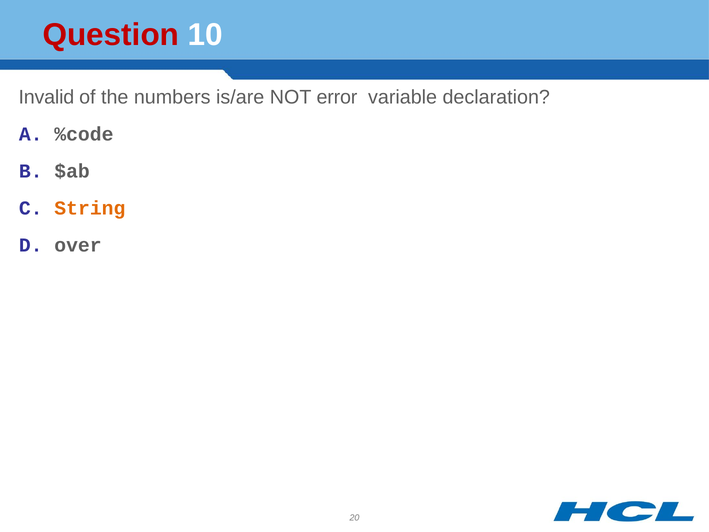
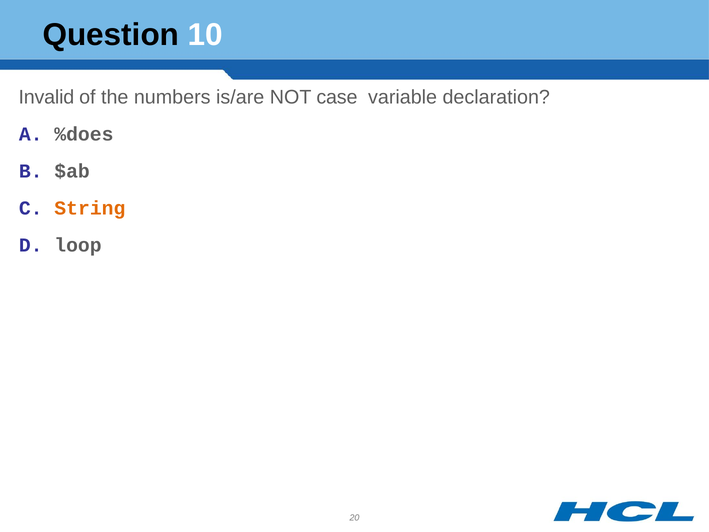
Question colour: red -> black
error: error -> case
%code: %code -> %does
over: over -> loop
